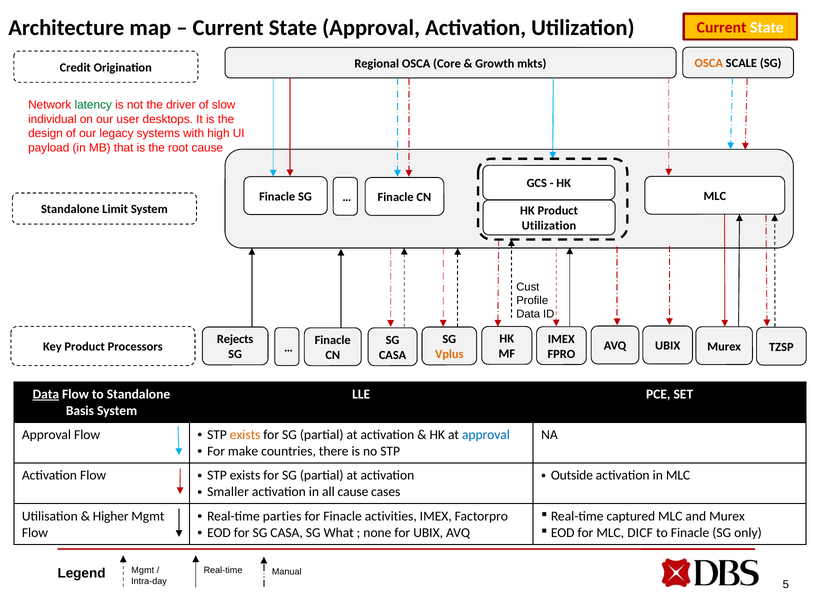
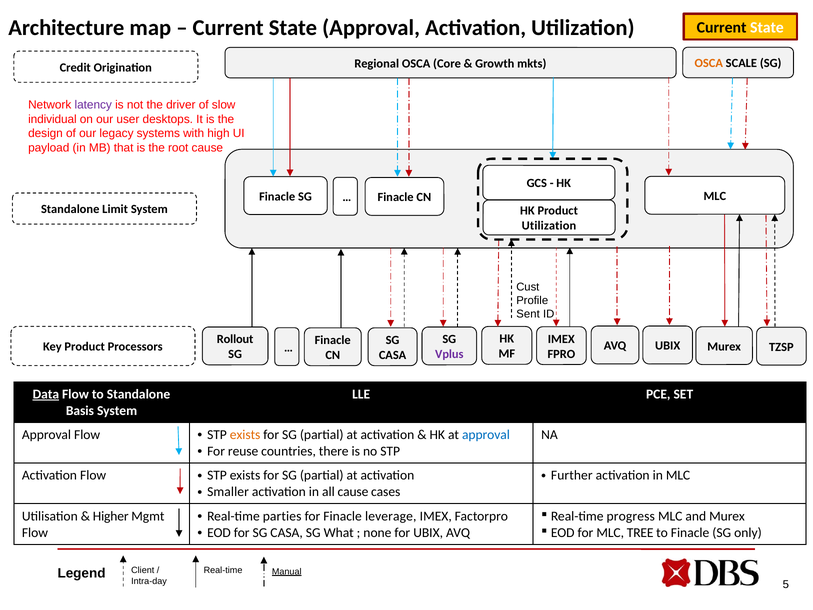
Current at (722, 28) colour: red -> black
latency colour: green -> purple
Data at (528, 314): Data -> Sent
Rejects: Rejects -> Rollout
Vplus colour: orange -> purple
make: make -> reuse
Outside: Outside -> Further
captured: captured -> progress
activities: activities -> leverage
DICF: DICF -> TREE
Mgmt at (143, 570): Mgmt -> Client
Manual underline: none -> present
